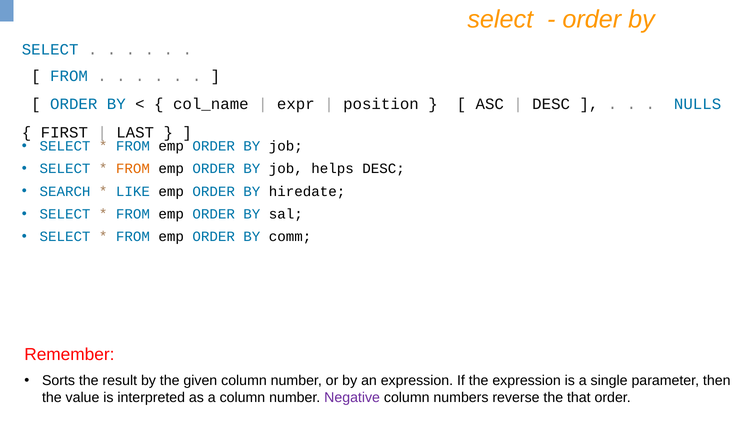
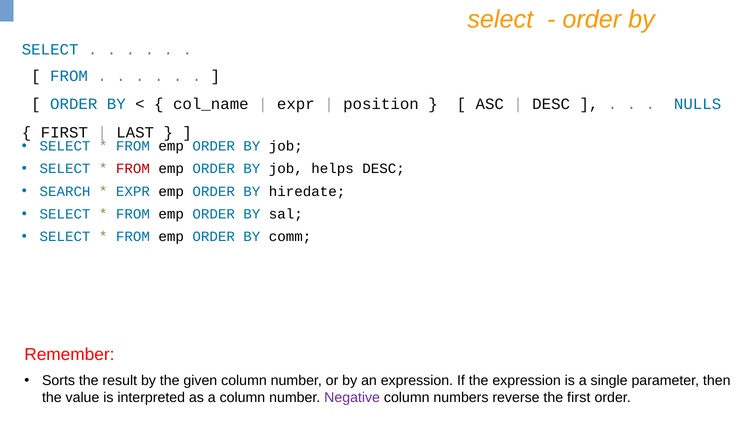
FROM at (133, 169) colour: orange -> red
LIKE at (133, 191): LIKE -> EXPR
the that: that -> first
